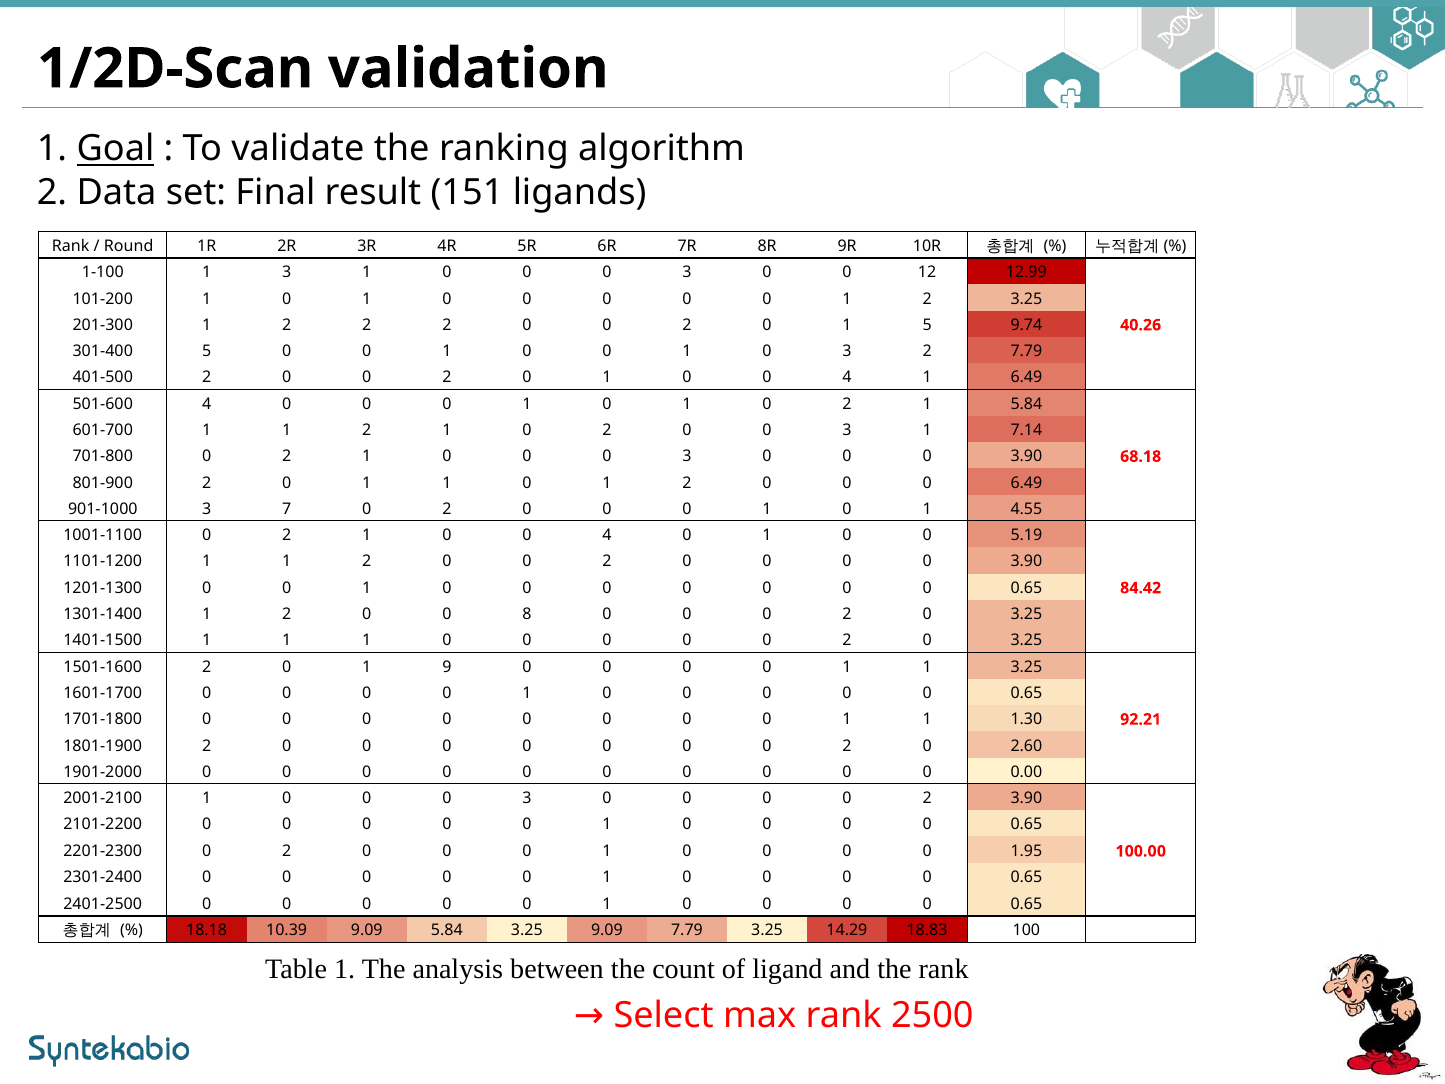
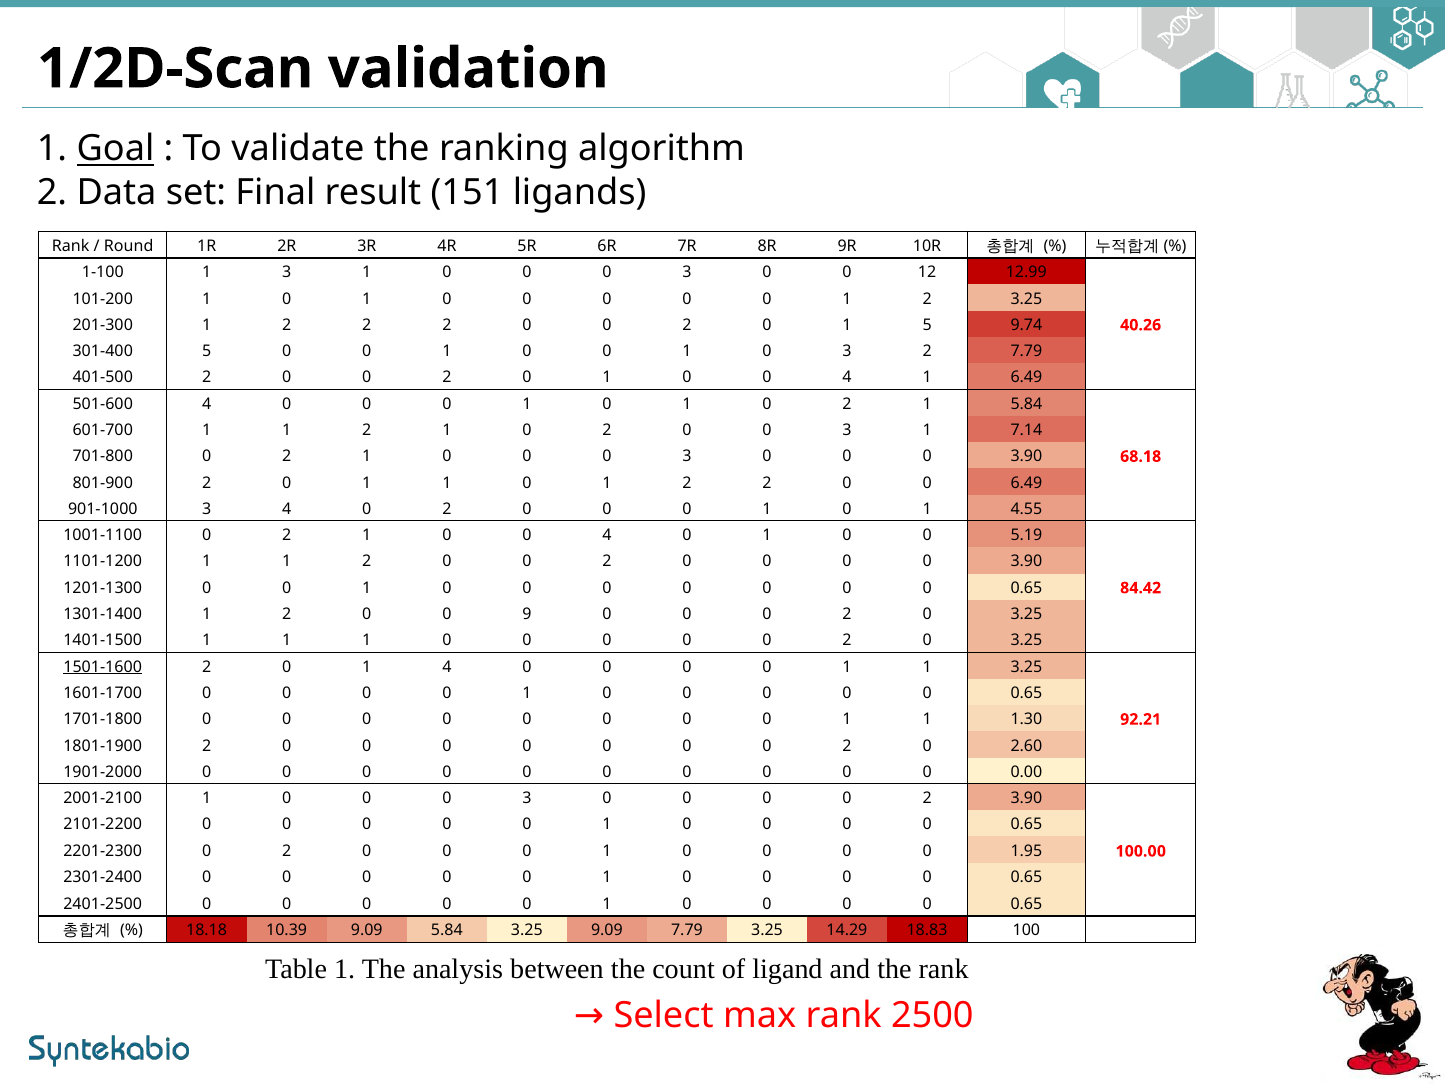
0 1 2 0: 0 -> 2
3 7: 7 -> 4
8: 8 -> 9
1501-1600 underline: none -> present
1 9: 9 -> 4
